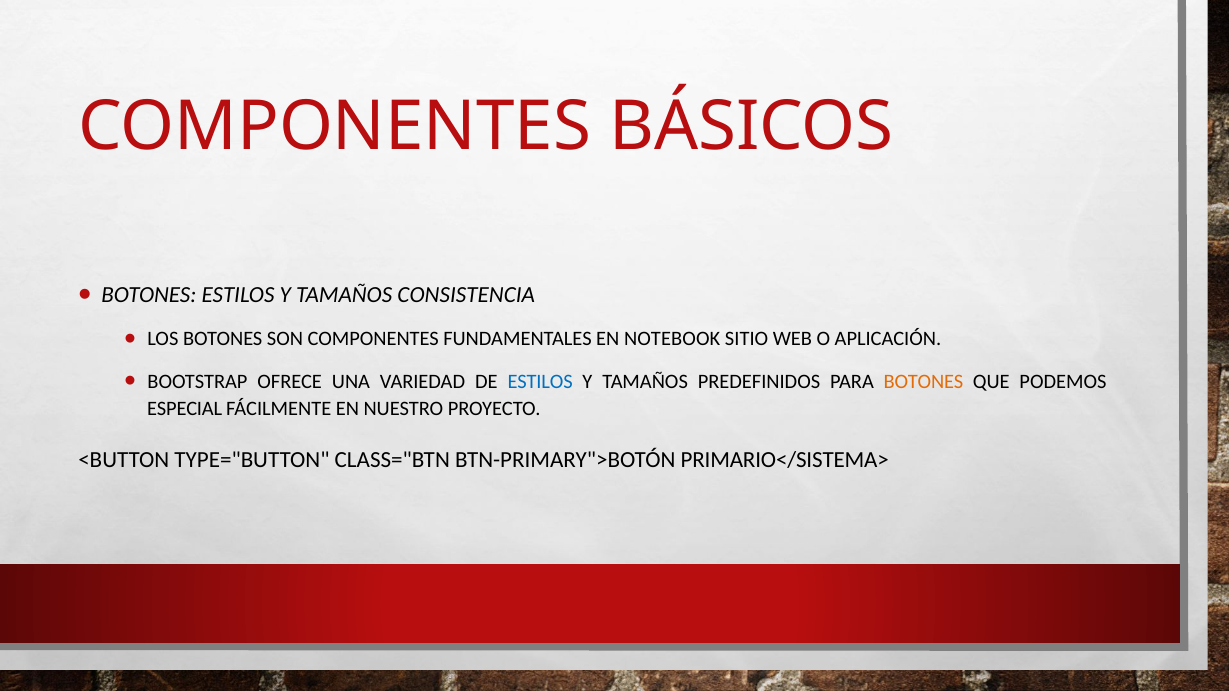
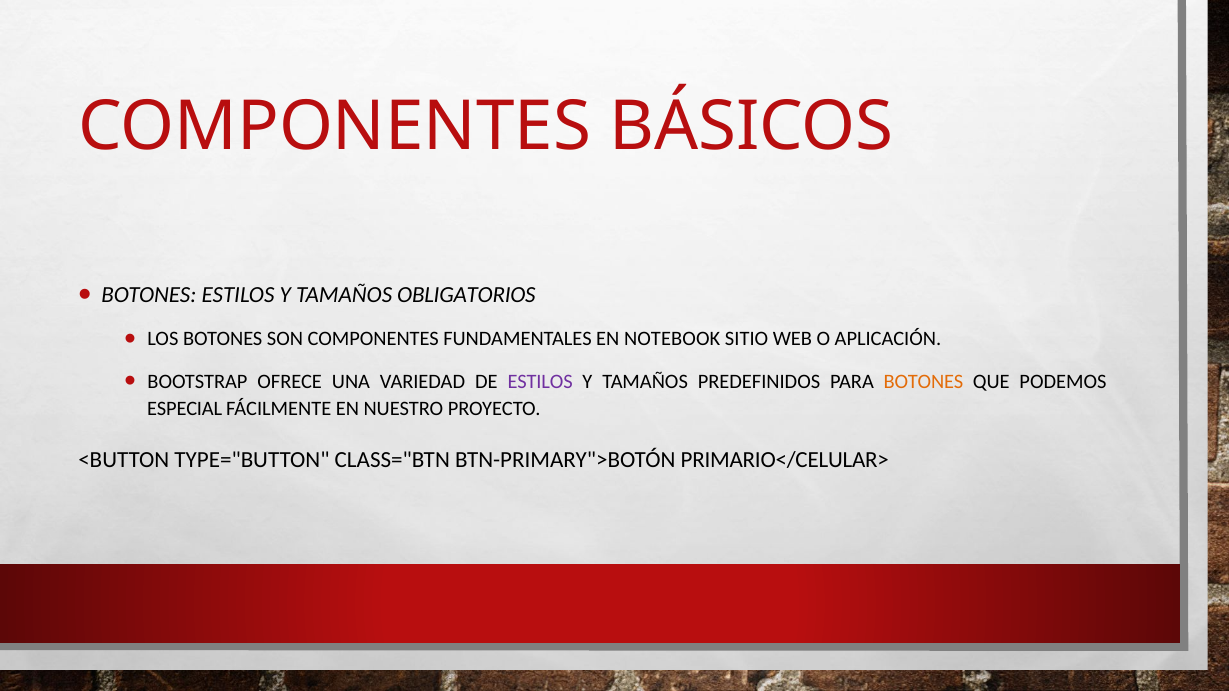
CONSISTENCIA: CONSISTENCIA -> OBLIGATORIOS
ESTILOS at (540, 382) colour: blue -> purple
PRIMARIO</SISTEMA>: PRIMARIO</SISTEMA> -> PRIMARIO</CELULAR>
